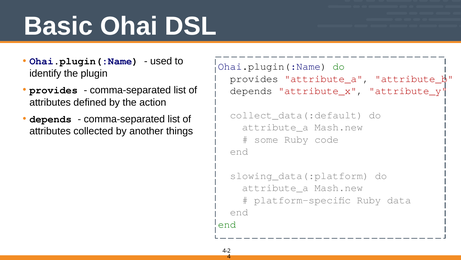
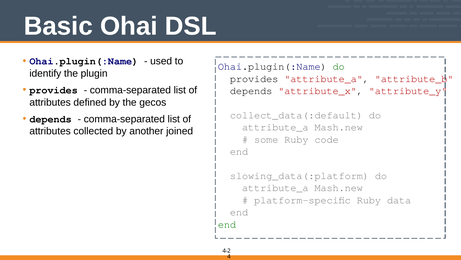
action: action -> gecos
things: things -> joined
